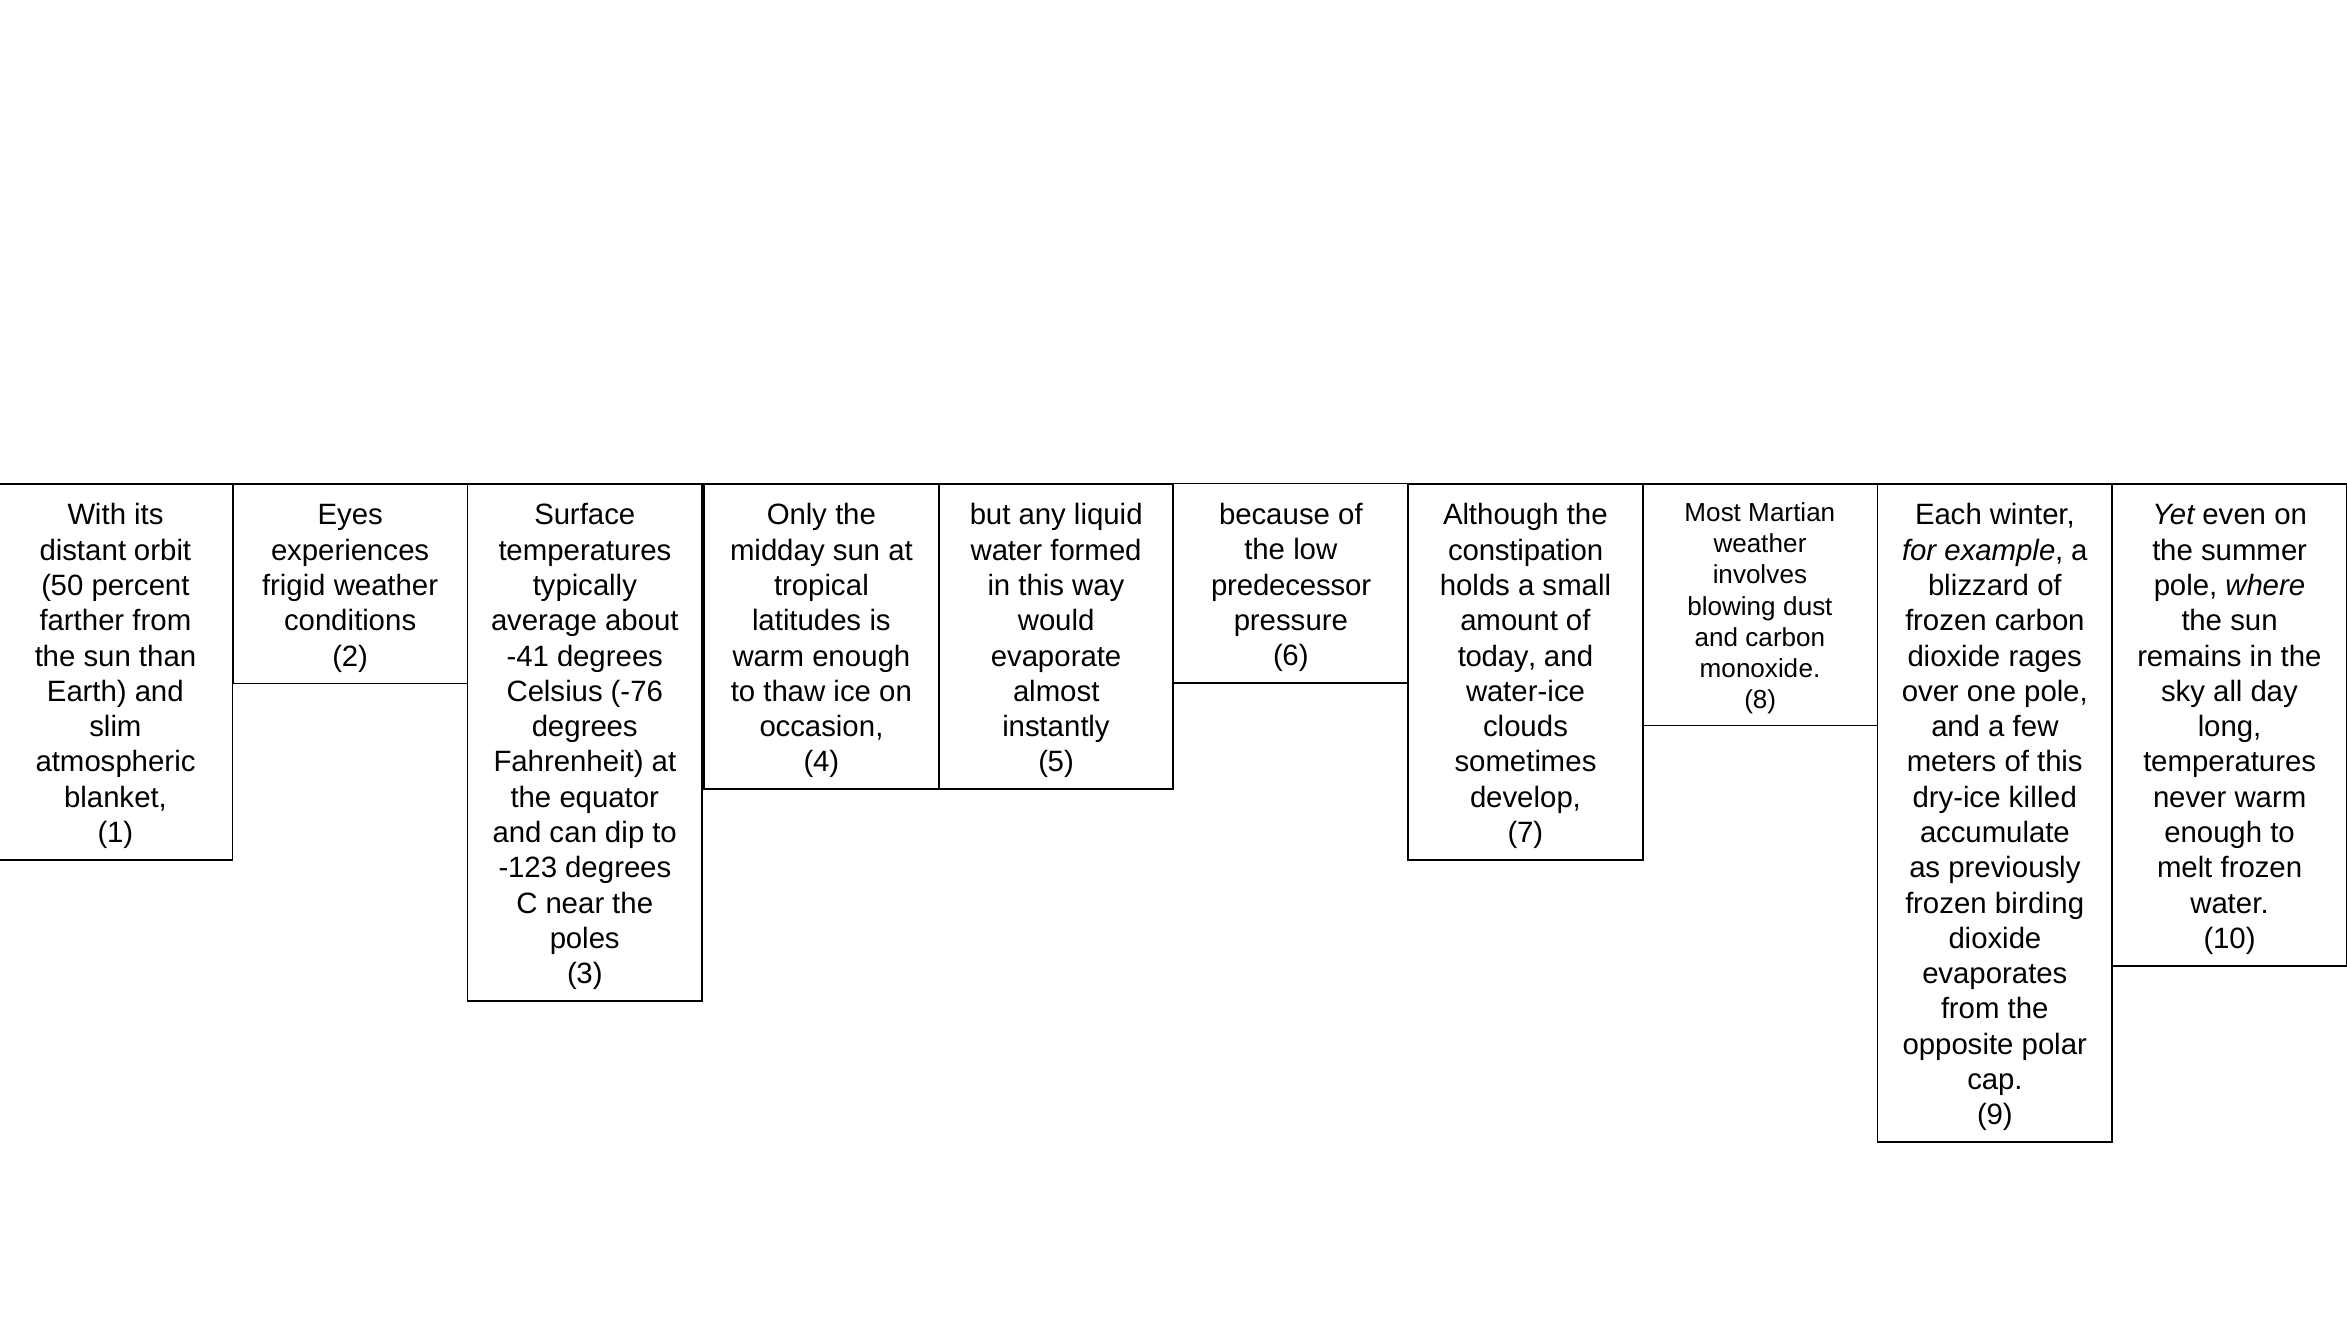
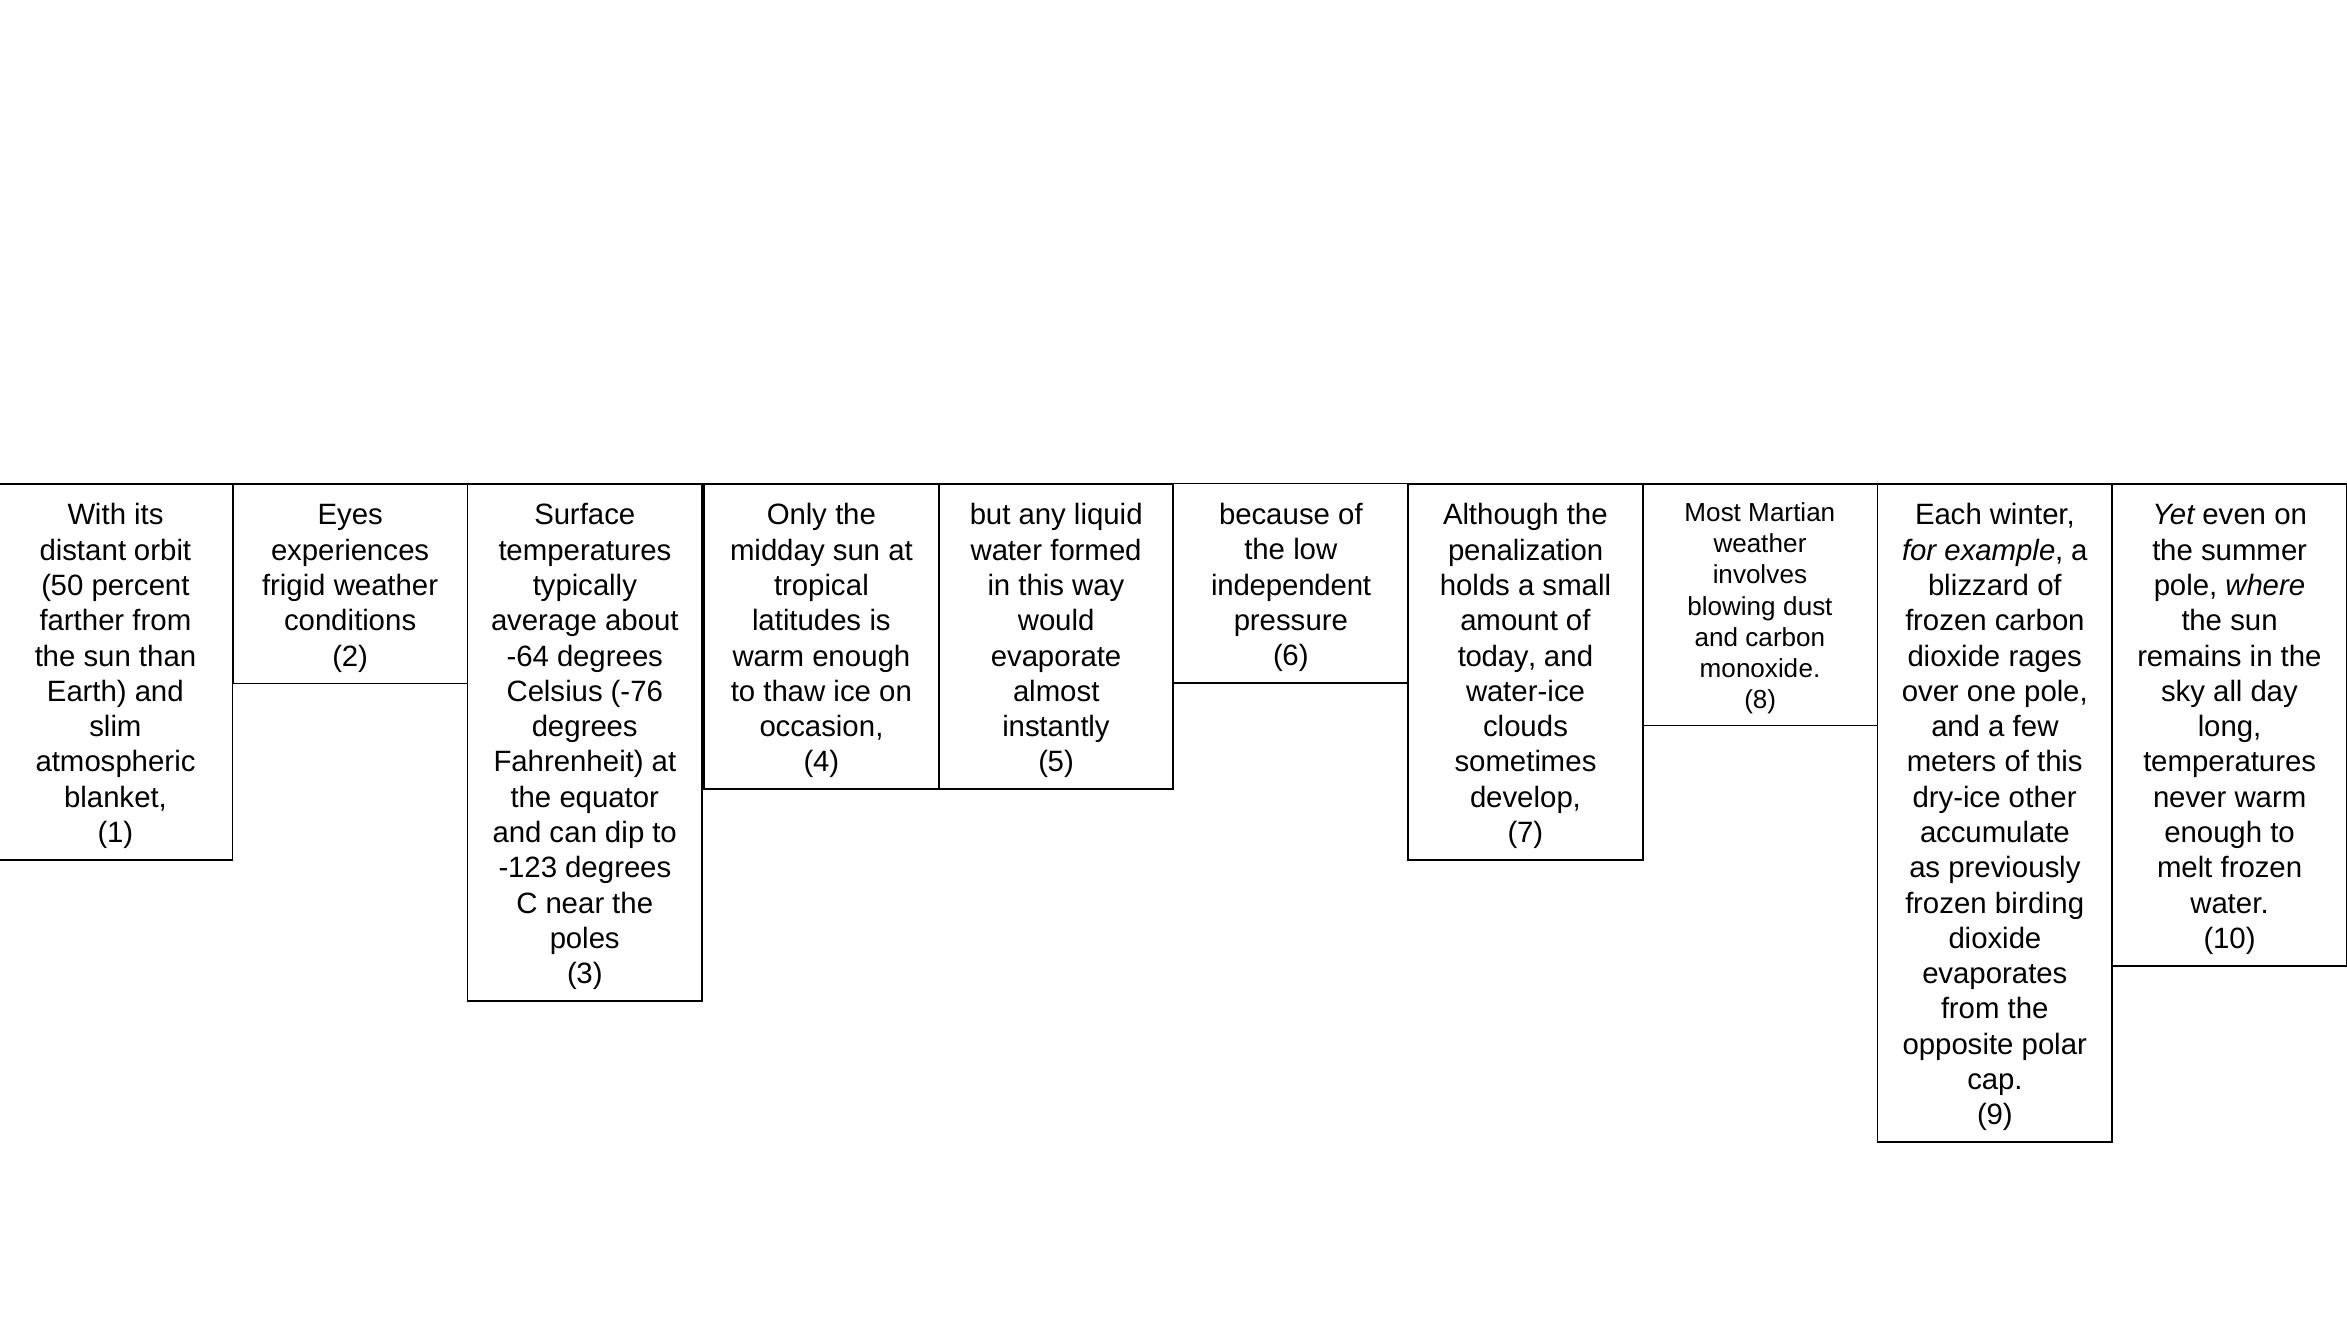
constipation: constipation -> penalization
predecessor: predecessor -> independent
-41: -41 -> -64
killed: killed -> other
